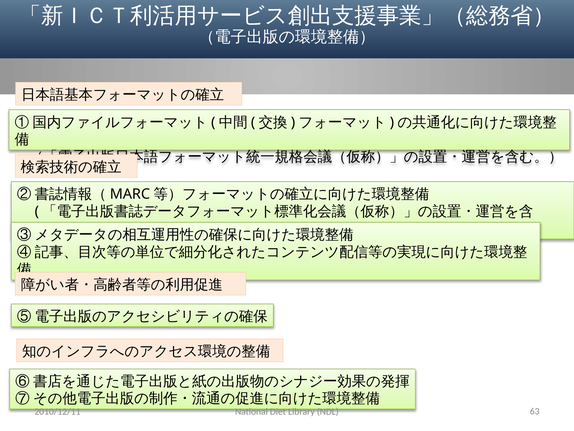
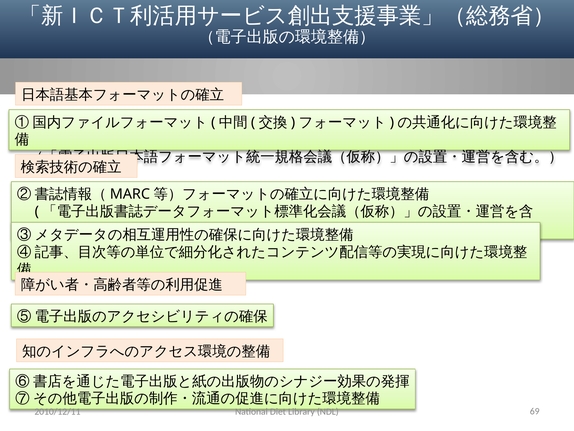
63: 63 -> 69
